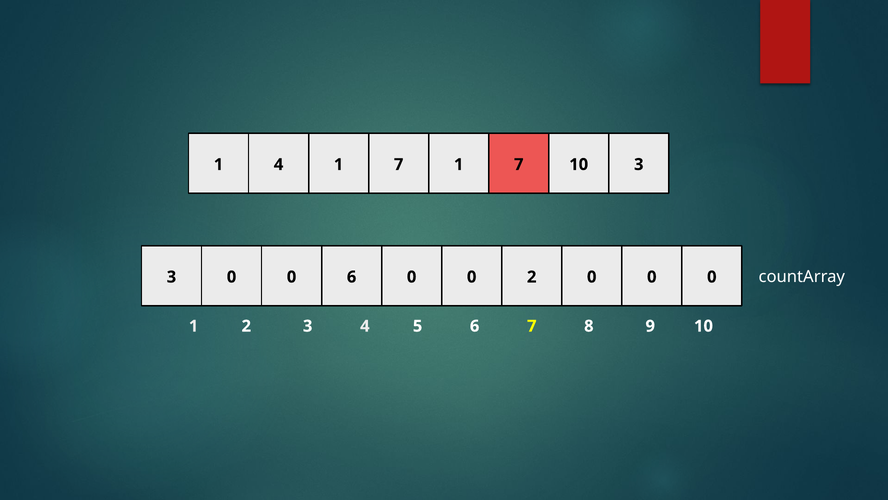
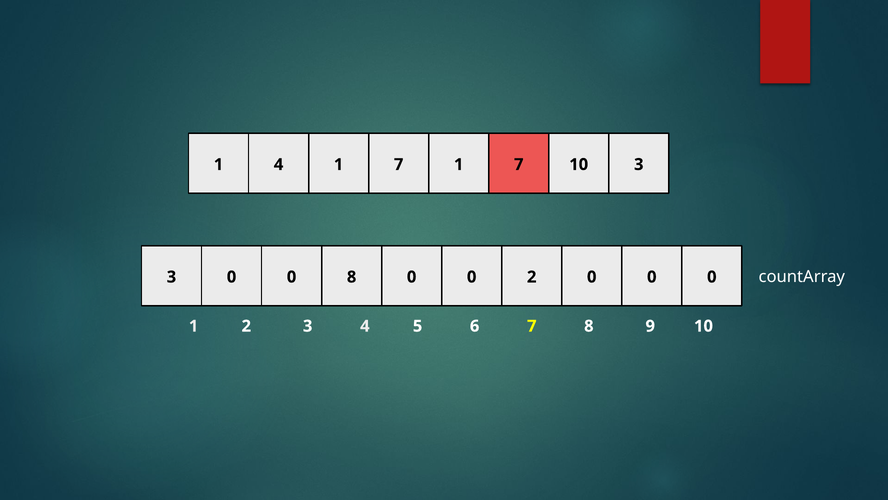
0 6: 6 -> 8
